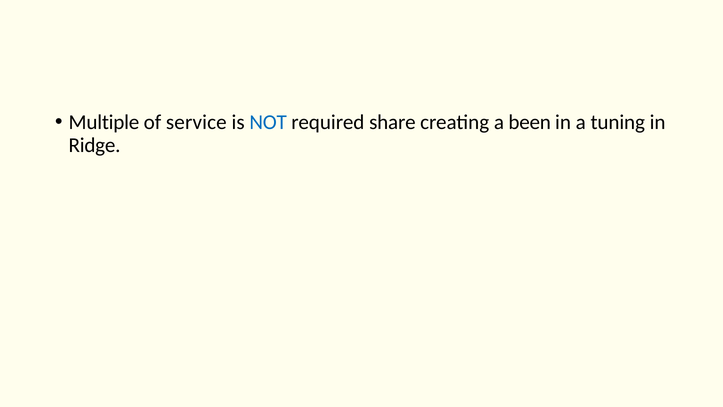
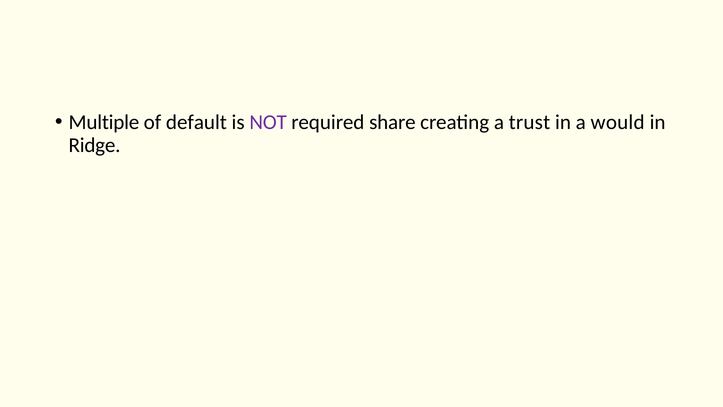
service: service -> default
NOT colour: blue -> purple
been: been -> trust
tuning: tuning -> would
